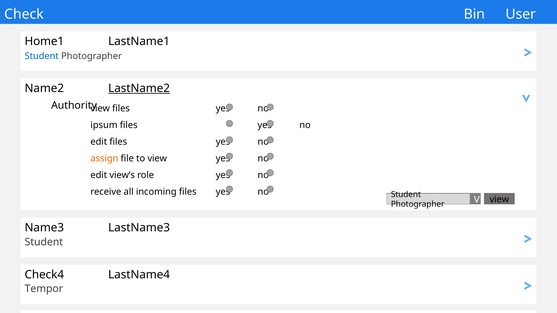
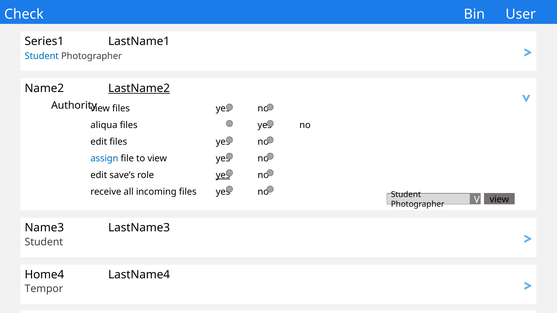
Home1: Home1 -> Series1
ipsum: ipsum -> aliqua
assign colour: orange -> blue
view’s: view’s -> save’s
yes at (223, 175) underline: none -> present
Check4: Check4 -> Home4
